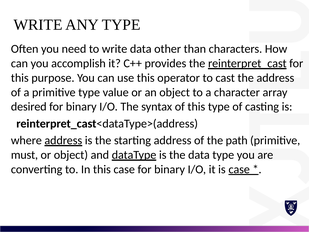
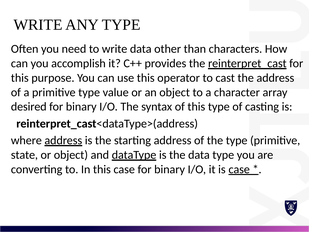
the path: path -> type
must: must -> state
